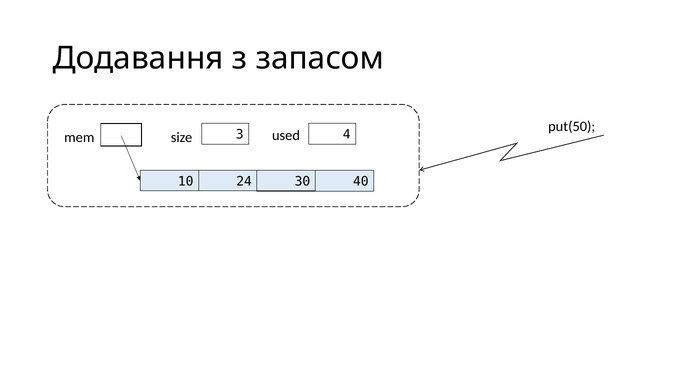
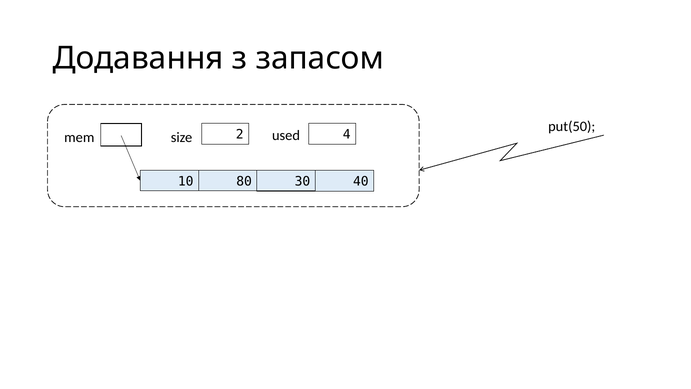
size 3: 3 -> 2
24: 24 -> 80
